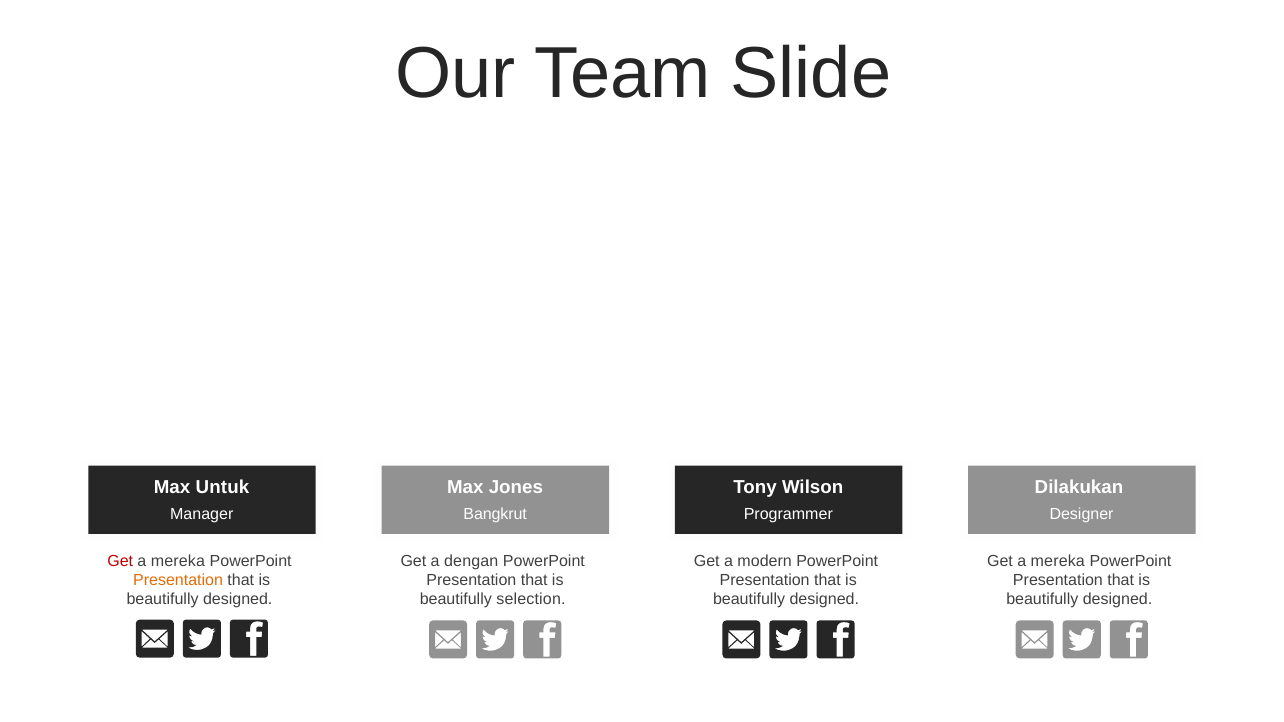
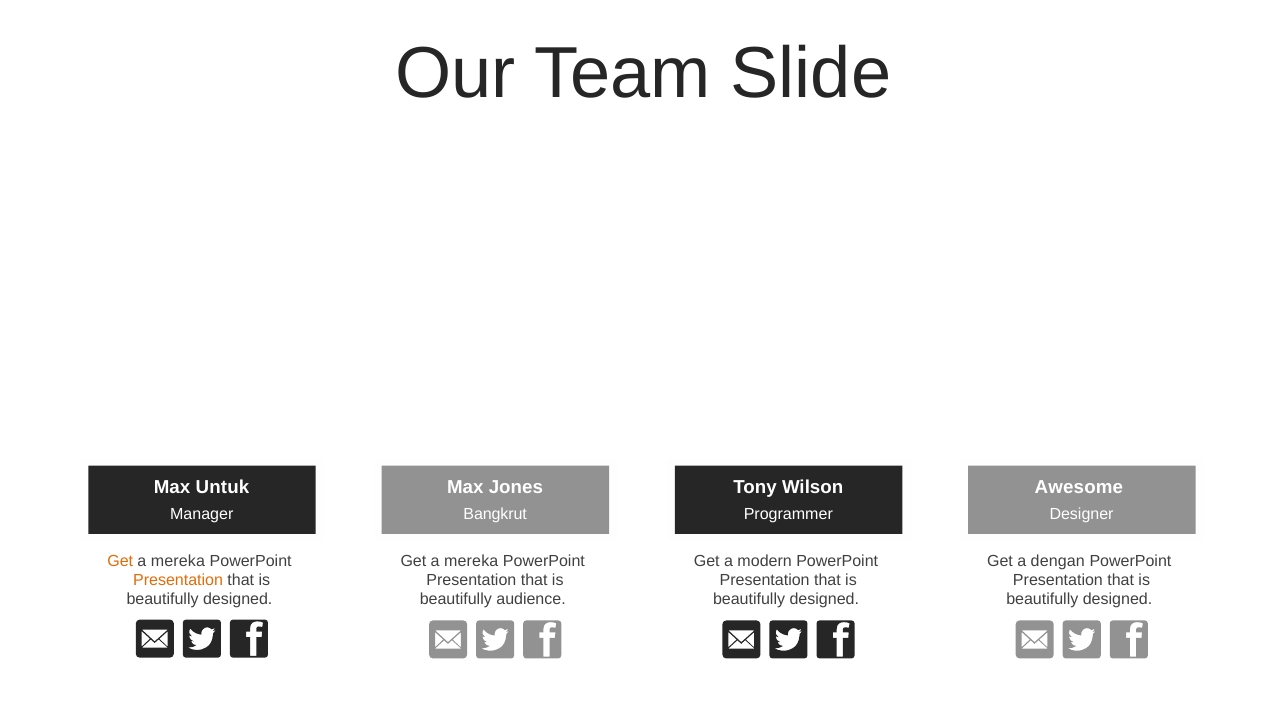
Dilakukan: Dilakukan -> Awesome
Get at (120, 561) colour: red -> orange
dengan at (471, 561): dengan -> mereka
mereka at (1058, 561): mereka -> dengan
selection: selection -> audience
